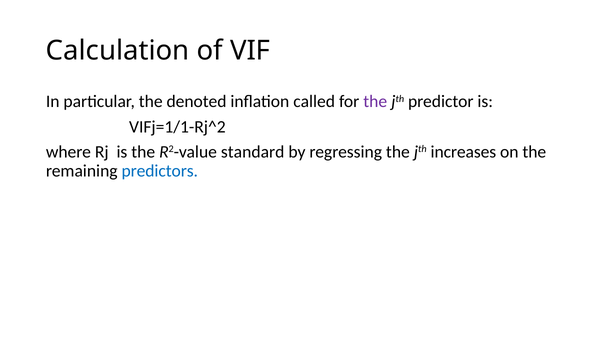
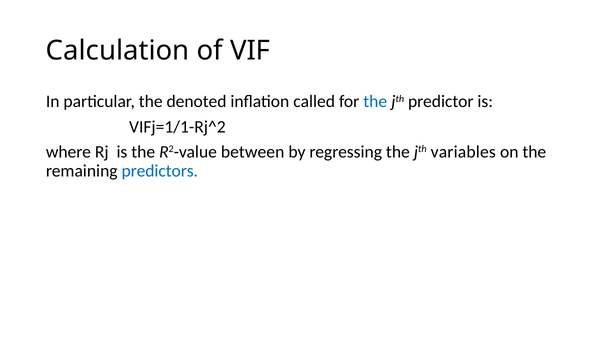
the at (375, 102) colour: purple -> blue
standard: standard -> between
increases: increases -> variables
